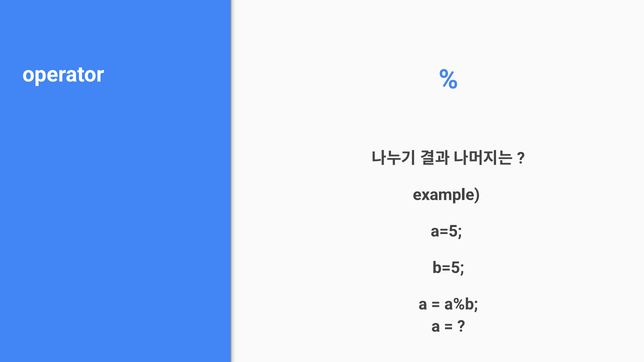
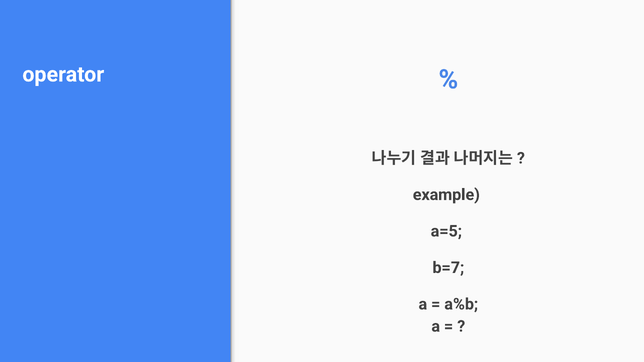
b=5: b=5 -> b=7
